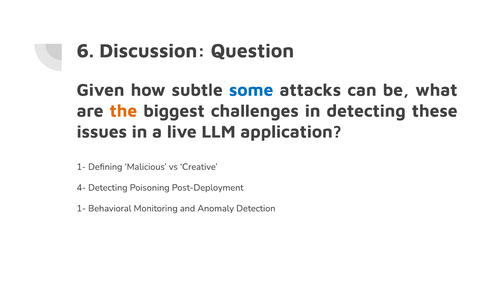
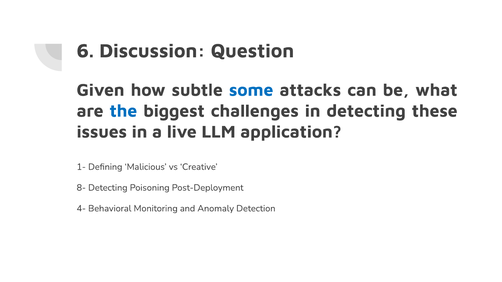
the colour: orange -> blue
4-: 4- -> 8-
1- at (81, 209): 1- -> 4-
